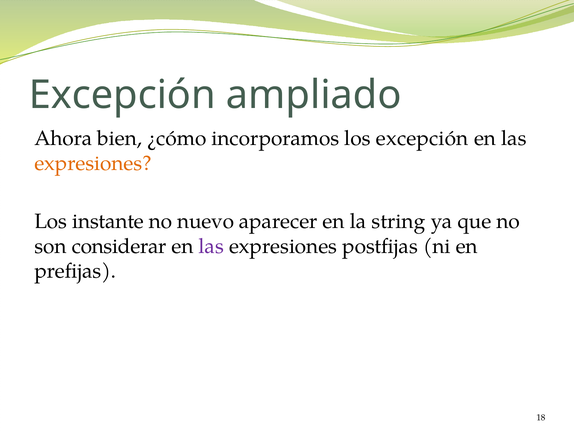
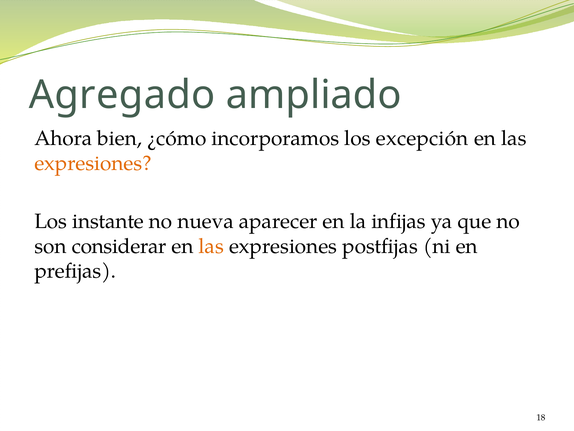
Excepción at (122, 95): Excepción -> Agregado
nuevo: nuevo -> nueva
string: string -> infijas
las at (211, 246) colour: purple -> orange
